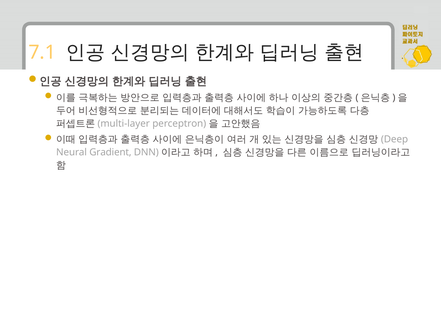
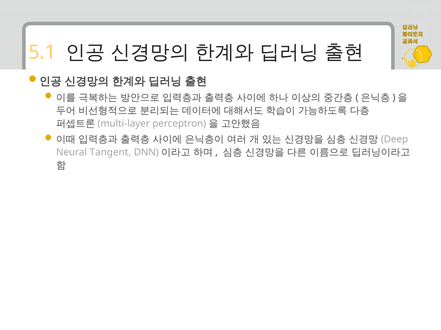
7.1: 7.1 -> 5.1
Gradient: Gradient -> Tangent
